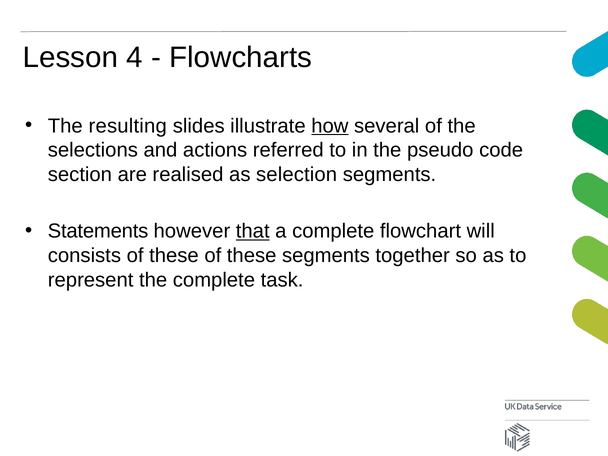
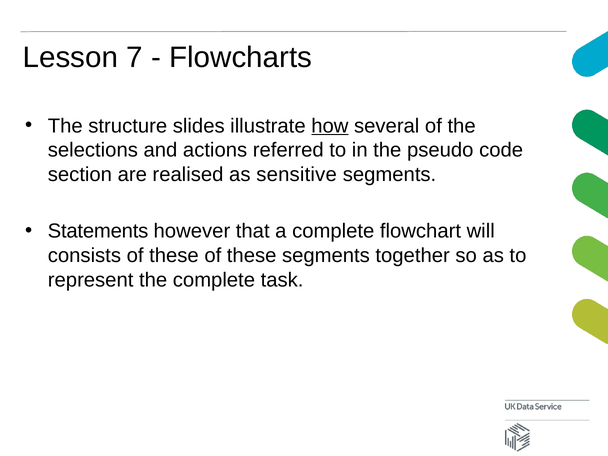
4: 4 -> 7
resulting: resulting -> structure
selection: selection -> sensitive
that underline: present -> none
